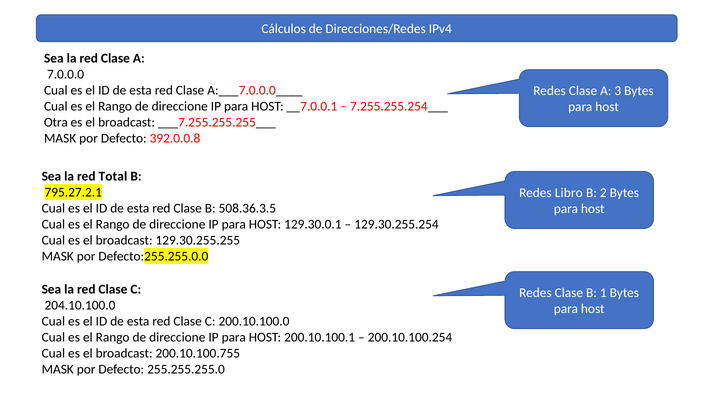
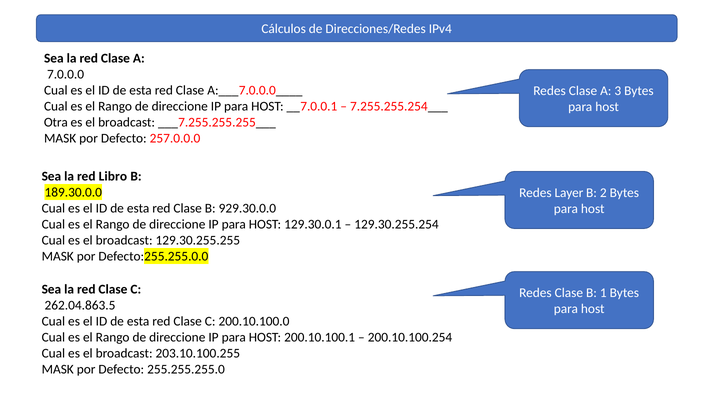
392.0.0.8: 392.0.0.8 -> 257.0.0.0
Total: Total -> Libro
795.27.2.1: 795.27.2.1 -> 189.30.0.0
Libro: Libro -> Layer
508.36.3.5: 508.36.3.5 -> 929.30.0.0
204.10.100.0: 204.10.100.0 -> 262.04.863.5
200.10.100.755: 200.10.100.755 -> 203.10.100.255
